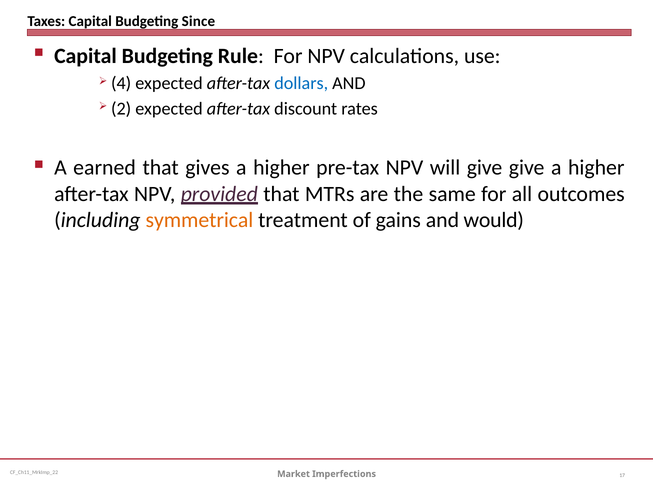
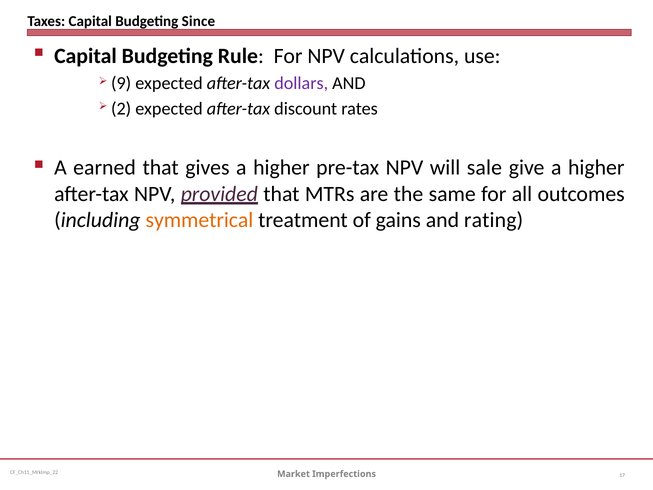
4: 4 -> 9
dollars colour: blue -> purple
will give: give -> sale
would: would -> rating
